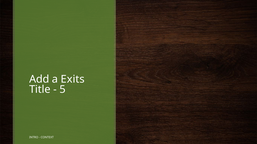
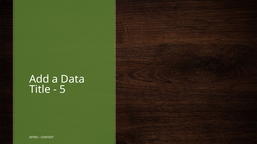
Exits: Exits -> Data
